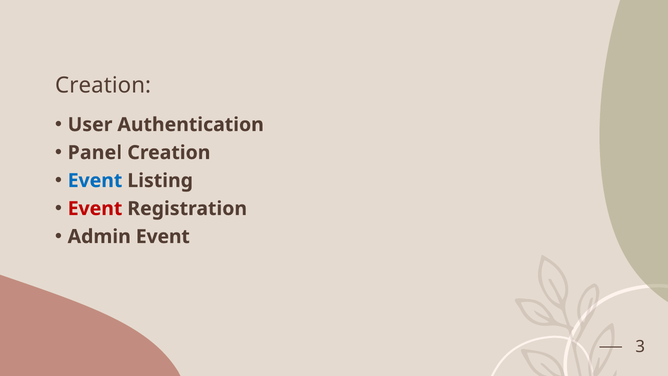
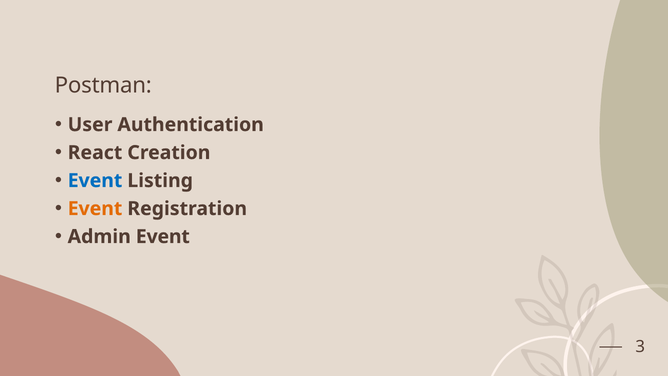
Creation at (103, 86): Creation -> Postman
Panel: Panel -> React
Event at (95, 209) colour: red -> orange
